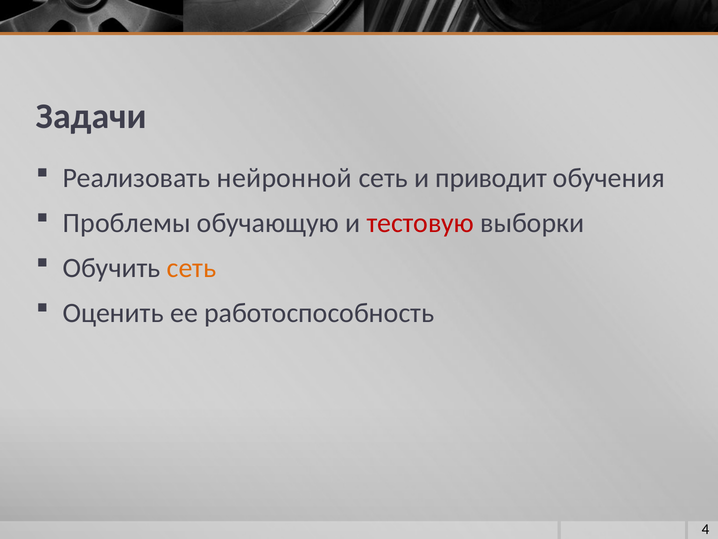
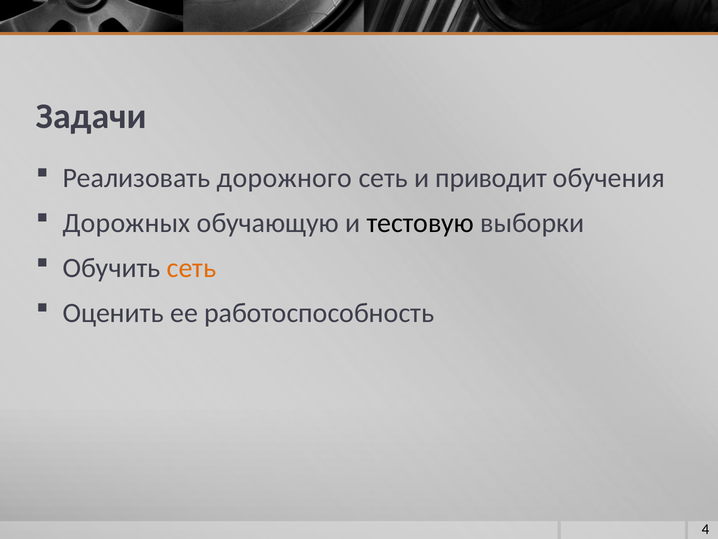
нейронной: нейронной -> дорожного
Проблемы: Проблемы -> Дорожных
тестовую colour: red -> black
